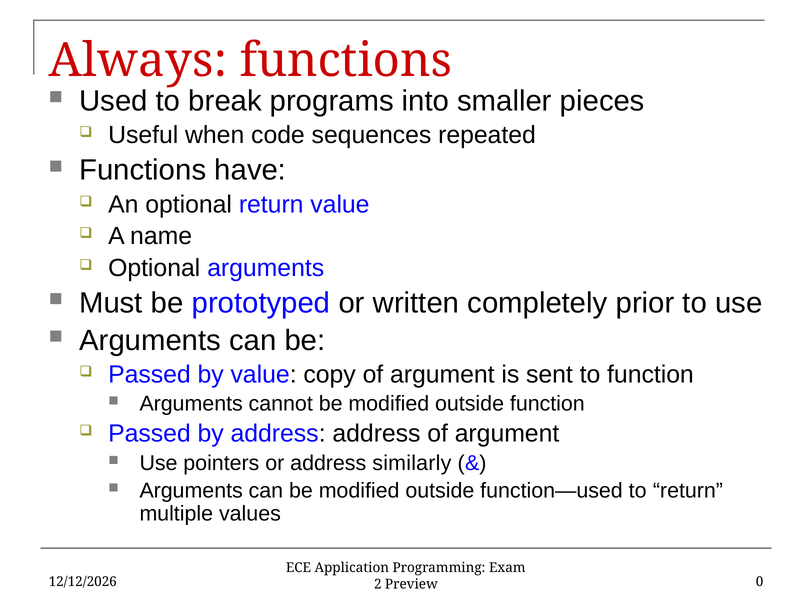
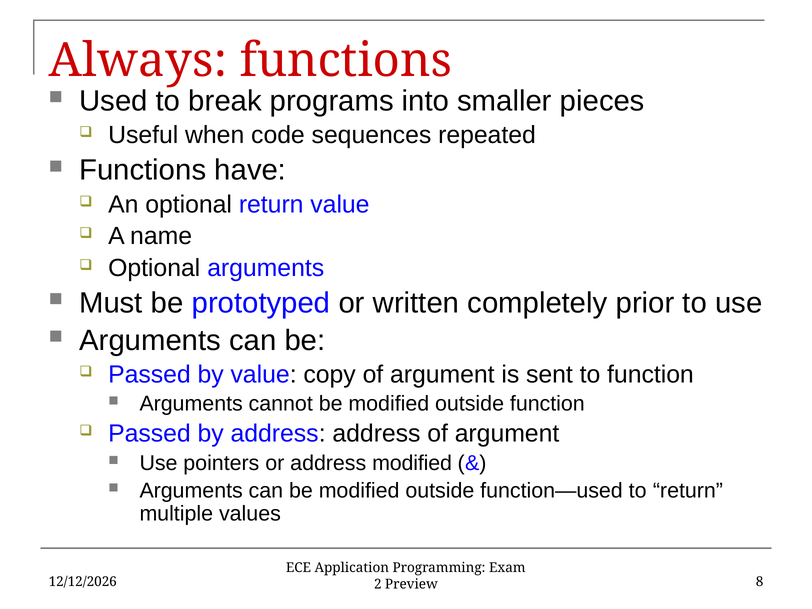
address similarly: similarly -> modified
0: 0 -> 8
